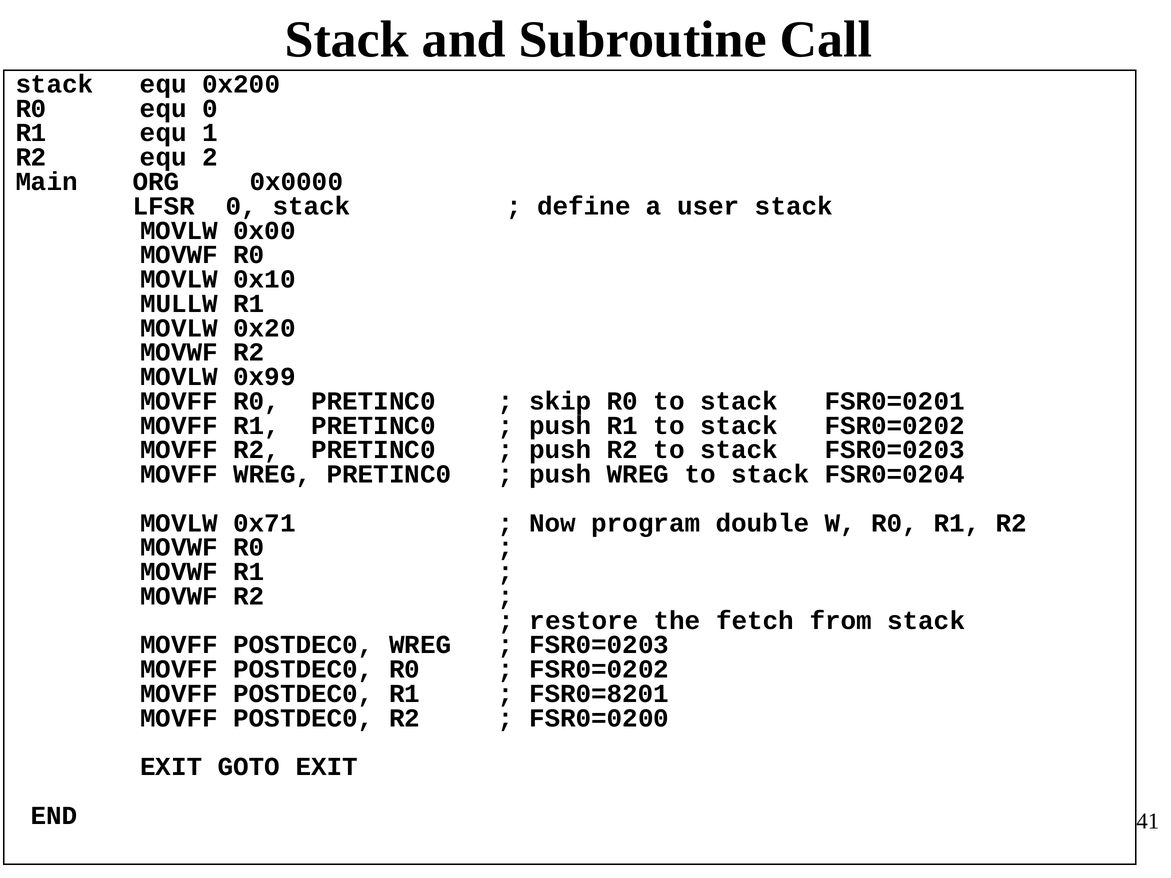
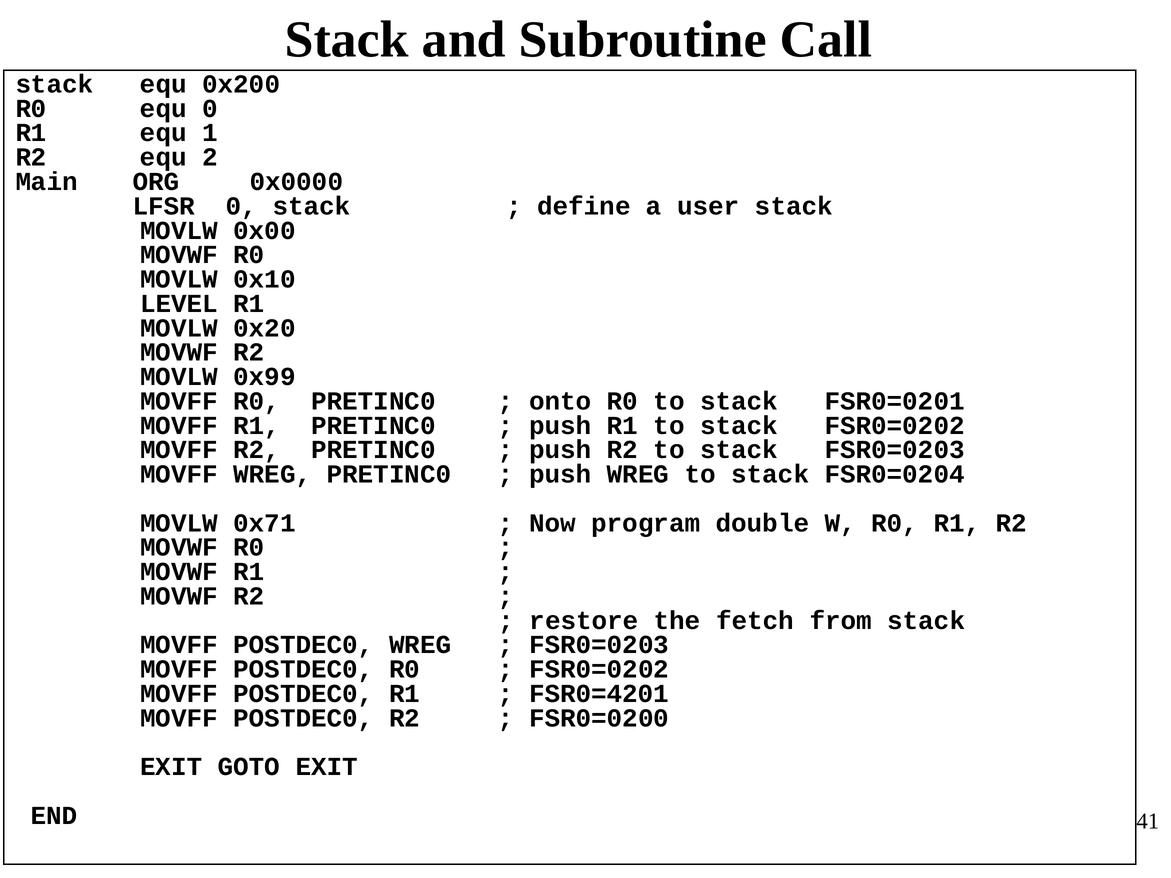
MULLW: MULLW -> LEVEL
skip: skip -> onto
FSR0=8201: FSR0=8201 -> FSR0=4201
